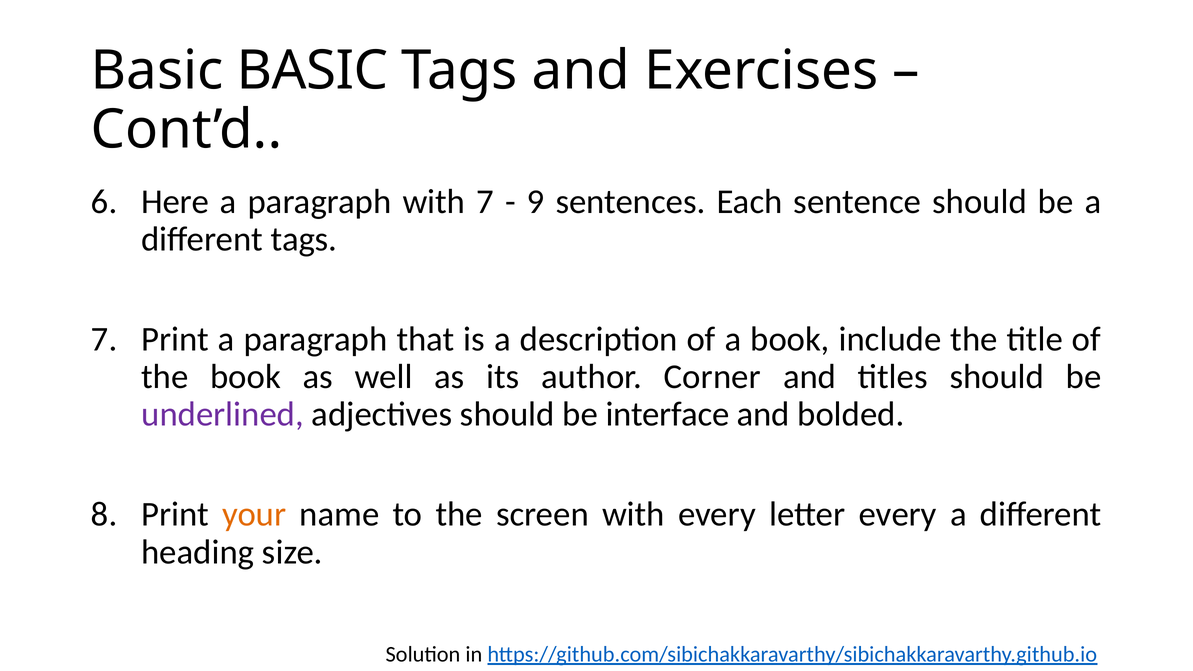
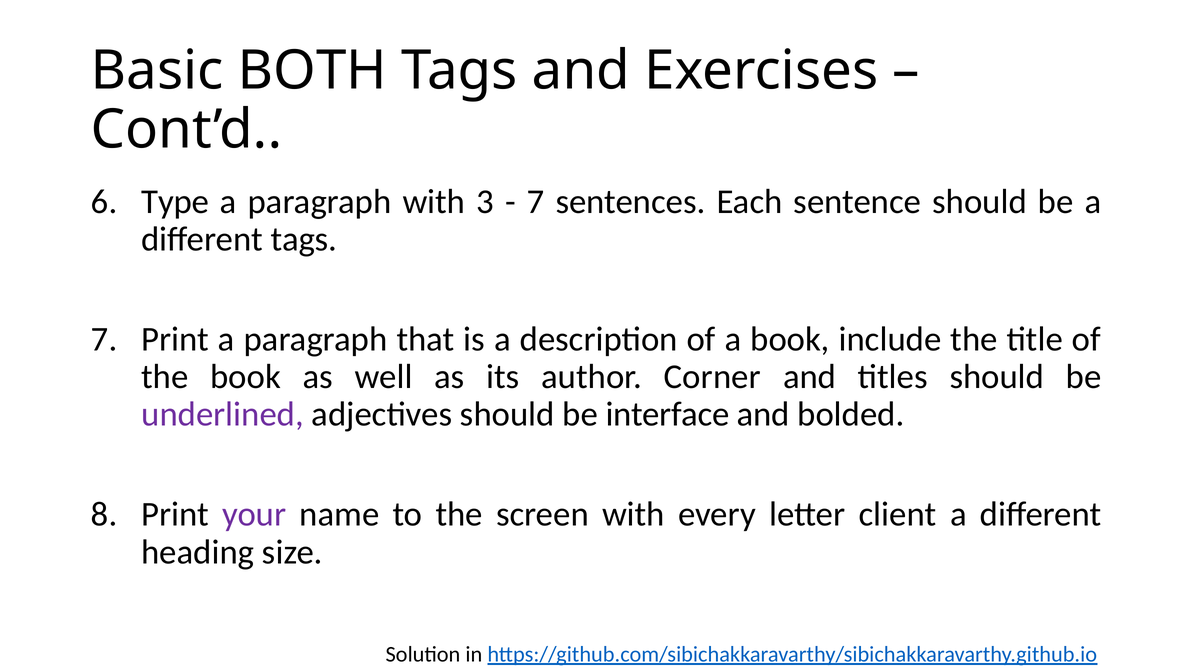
Basic BASIC: BASIC -> BOTH
Here: Here -> Type
with 7: 7 -> 3
9 at (536, 202): 9 -> 7
your colour: orange -> purple
letter every: every -> client
